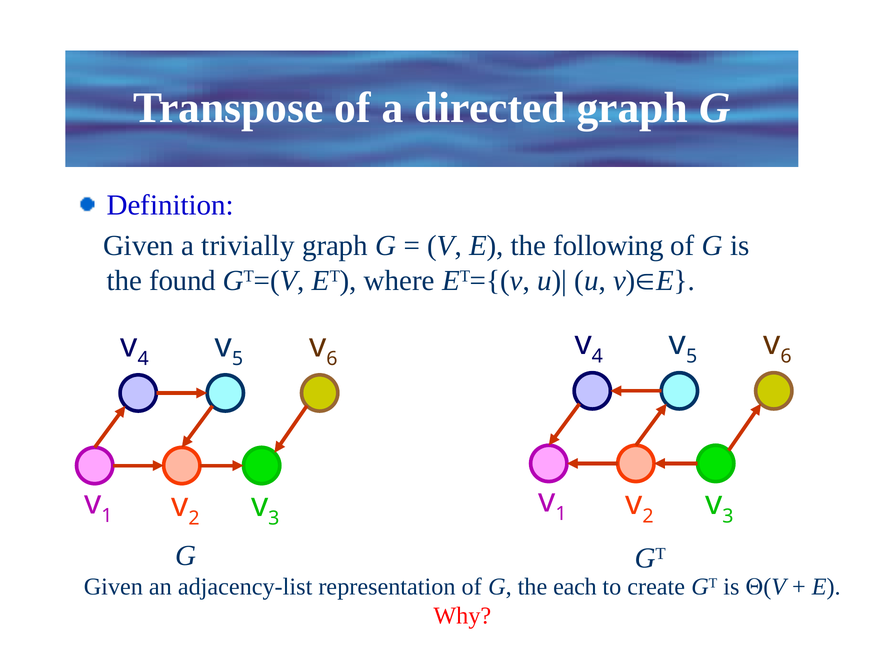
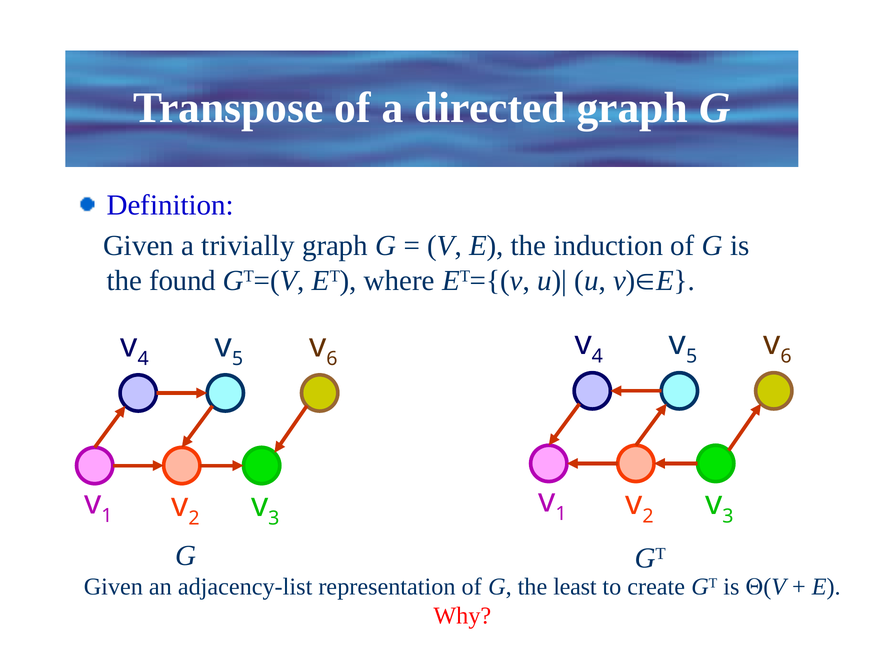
following: following -> induction
each: each -> least
